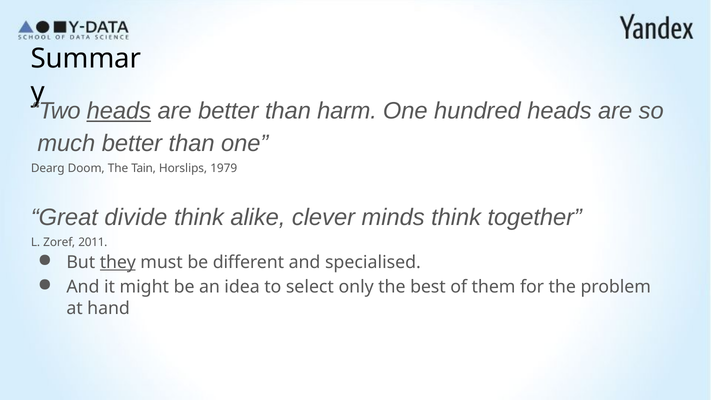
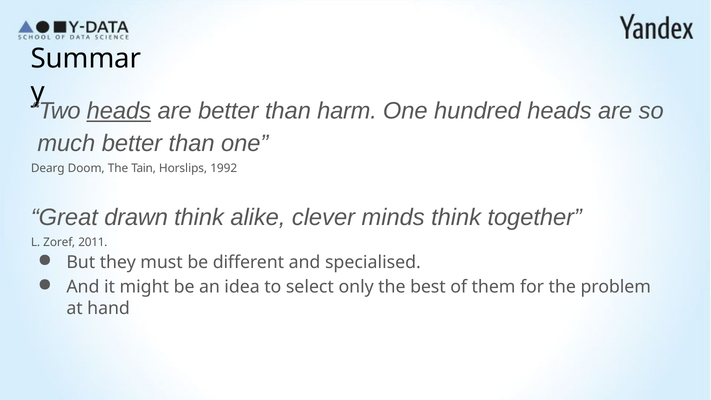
1979: 1979 -> 1992
divide: divide -> drawn
they underline: present -> none
